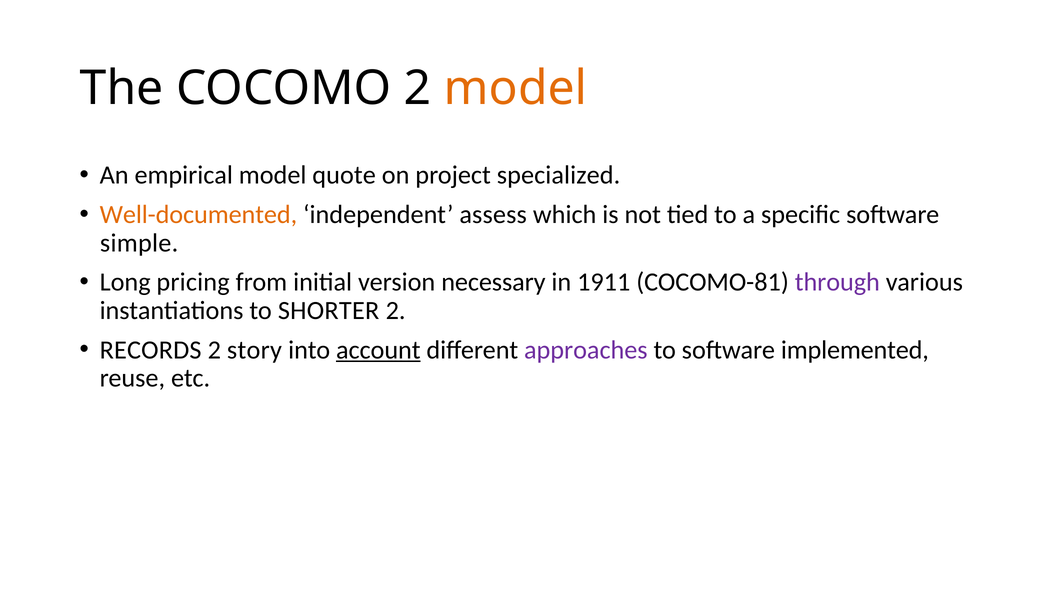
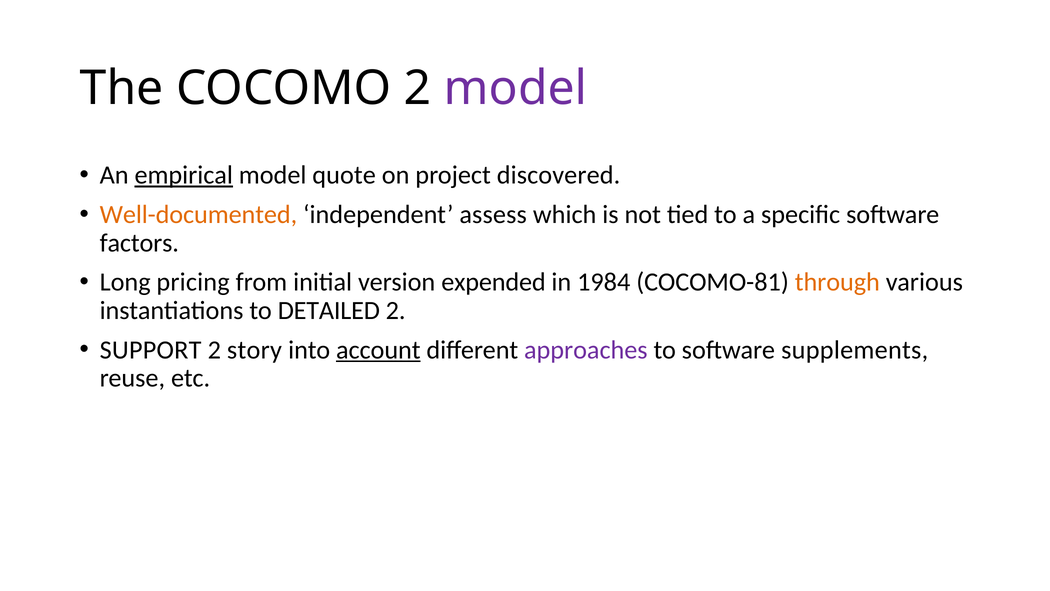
model at (516, 88) colour: orange -> purple
empirical underline: none -> present
specialized: specialized -> discovered
simple: simple -> factors
necessary: necessary -> expended
1911: 1911 -> 1984
through colour: purple -> orange
SHORTER: SHORTER -> DETAILED
RECORDS: RECORDS -> SUPPORT
implemented: implemented -> supplements
